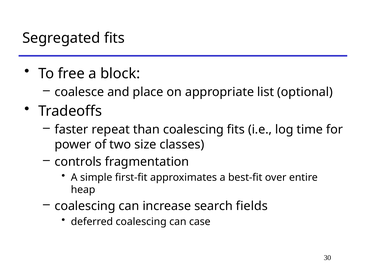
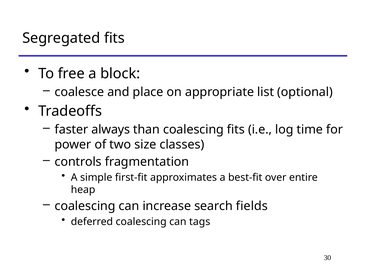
repeat: repeat -> always
case: case -> tags
